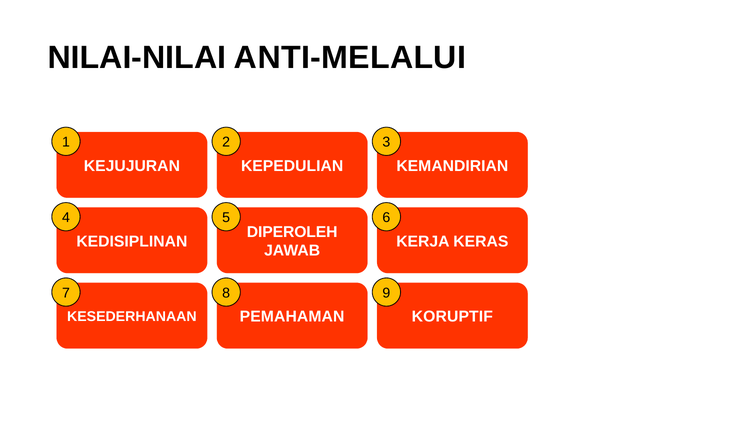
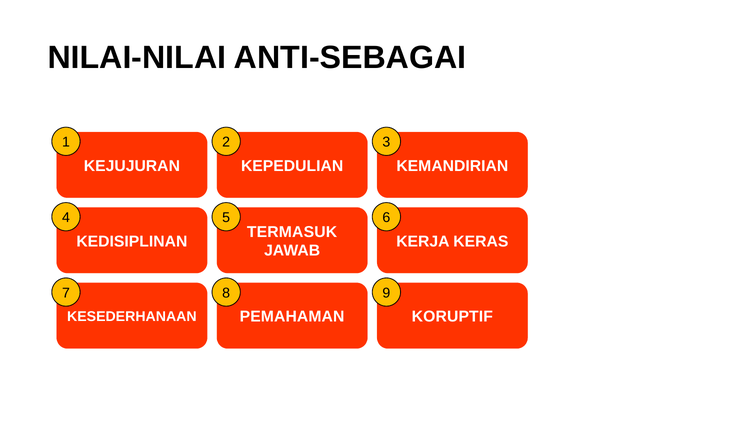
ANTI-MELALUI: ANTI-MELALUI -> ANTI-SEBAGAI
DIPEROLEH: DIPEROLEH -> TERMASUK
